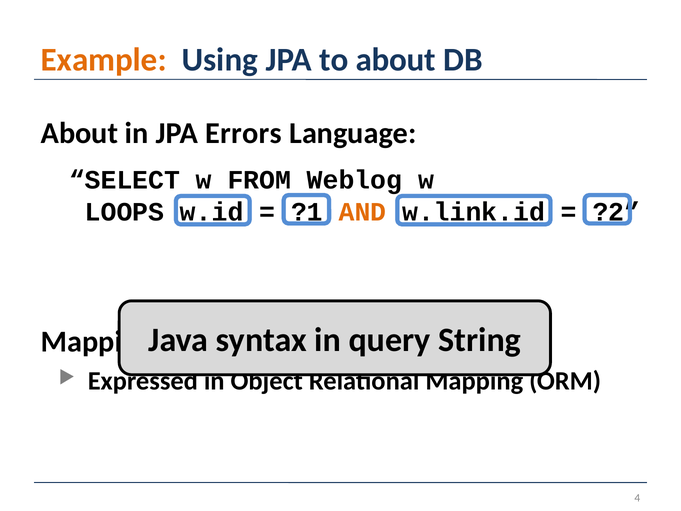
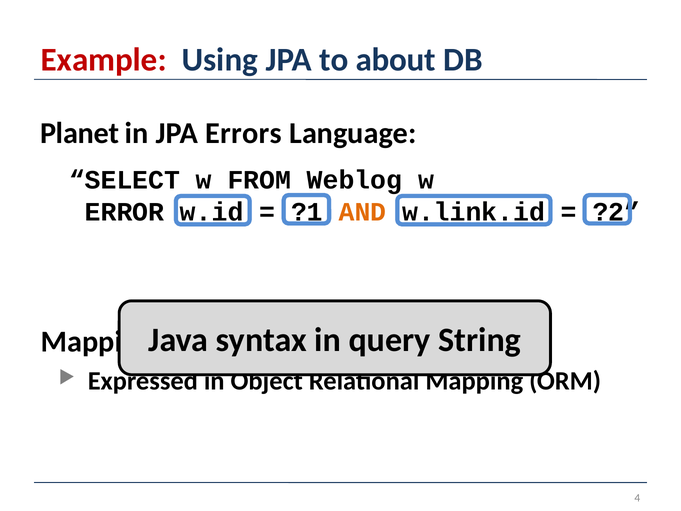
Example colour: orange -> red
About at (79, 133): About -> Planet
LOOPS: LOOPS -> ERROR
